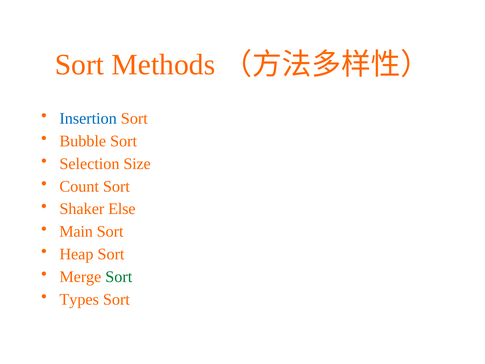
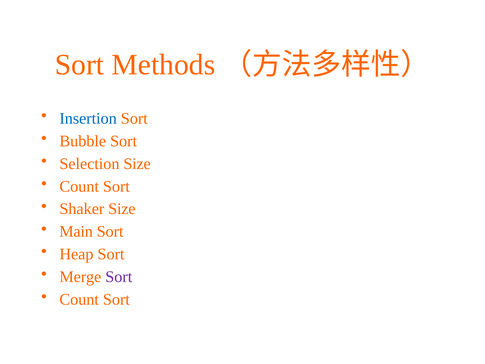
Shaker Else: Else -> Size
Sort at (119, 277) colour: green -> purple
Types at (79, 299): Types -> Count
